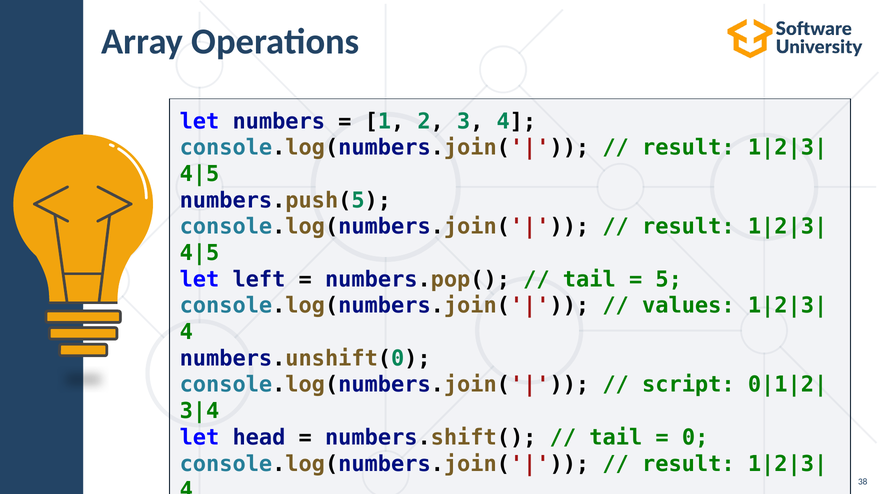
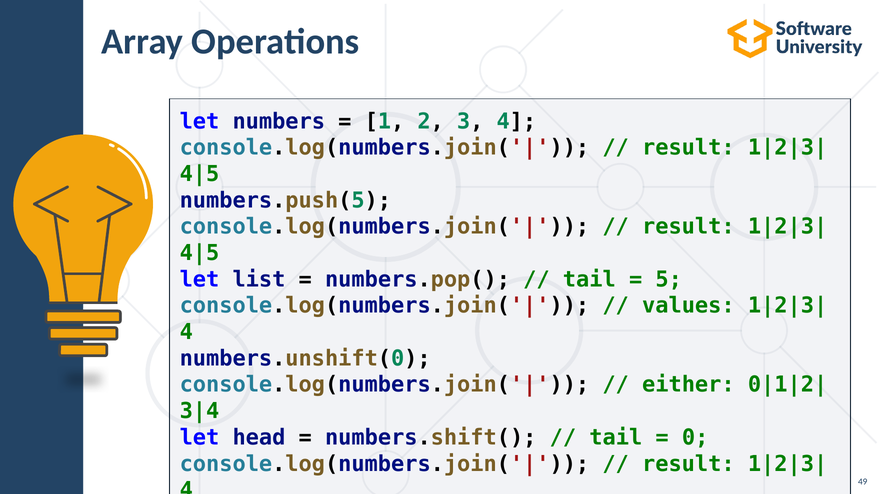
left: left -> list
script: script -> either
38: 38 -> 49
